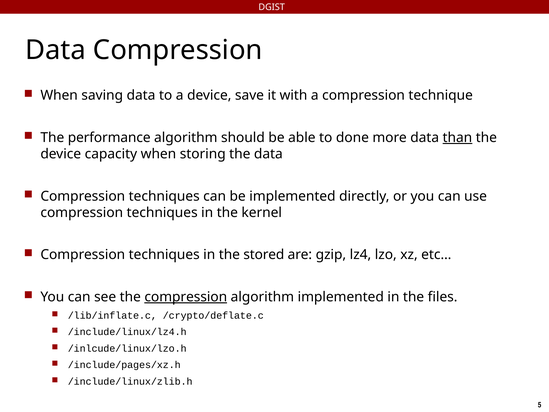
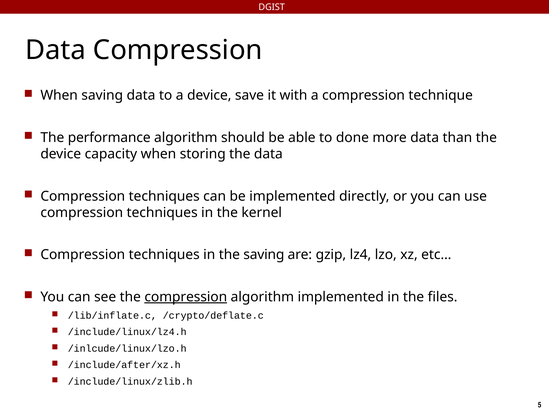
than underline: present -> none
the stored: stored -> saving
/include/pages/xz.h: /include/pages/xz.h -> /include/after/xz.h
